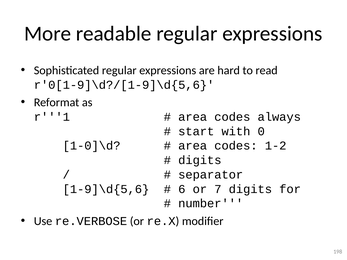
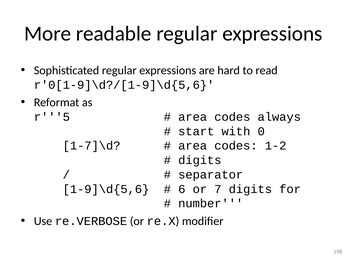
r'''1: r'''1 -> r'''5
1-0]\d: 1-0]\d -> 1-7]\d
